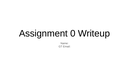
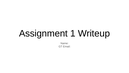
0: 0 -> 1
